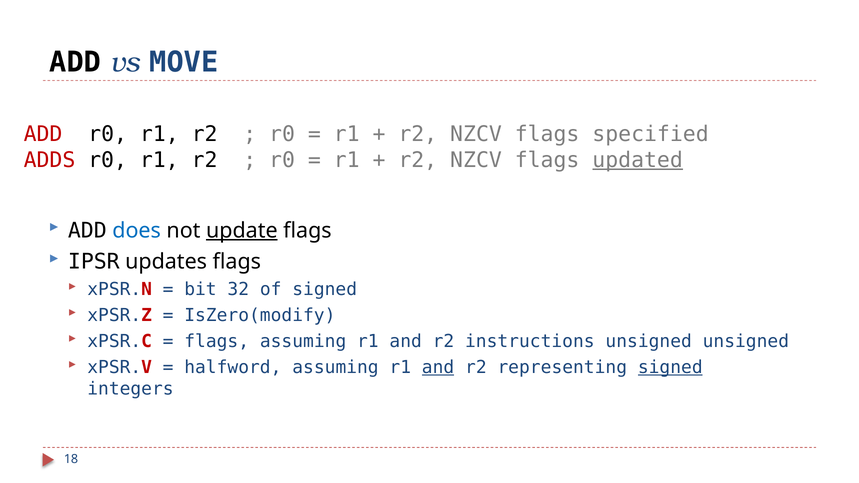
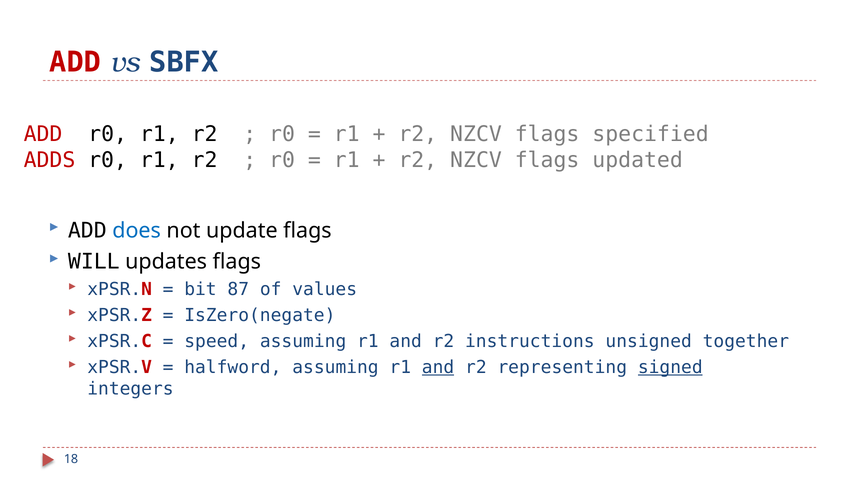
ADD at (75, 62) colour: black -> red
MOVE: MOVE -> SBFX
updated underline: present -> none
update underline: present -> none
IPSR: IPSR -> WILL
32: 32 -> 87
of signed: signed -> values
IsZero(modify: IsZero(modify -> IsZero(negate
flags at (217, 342): flags -> speed
unsigned unsigned: unsigned -> together
